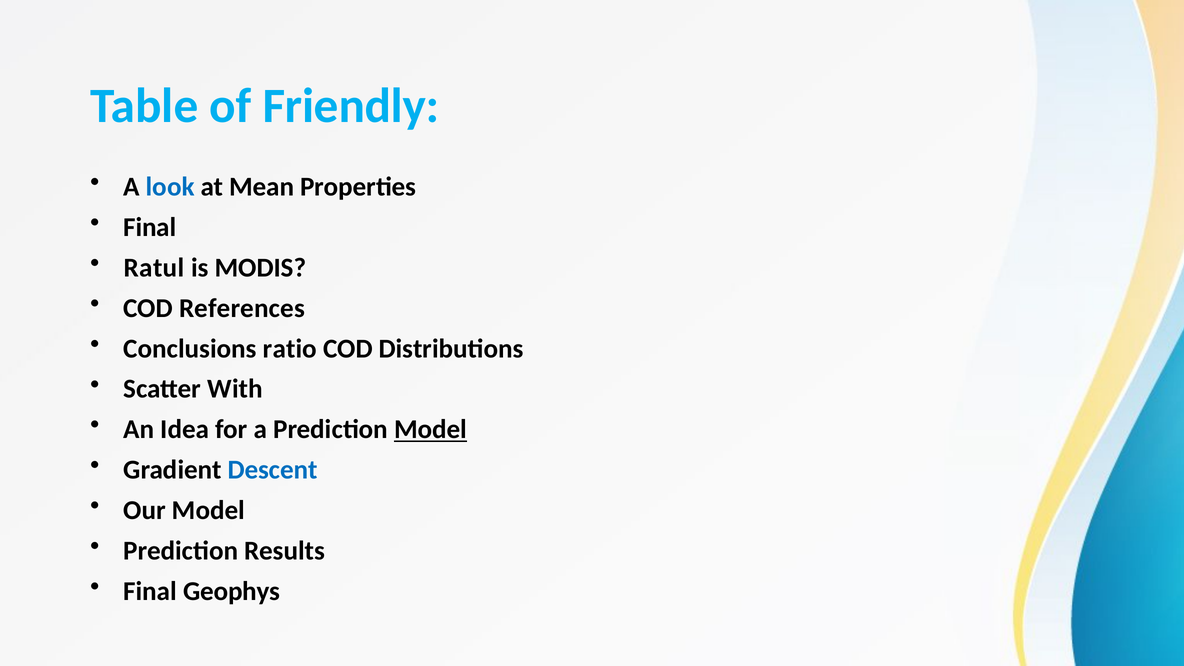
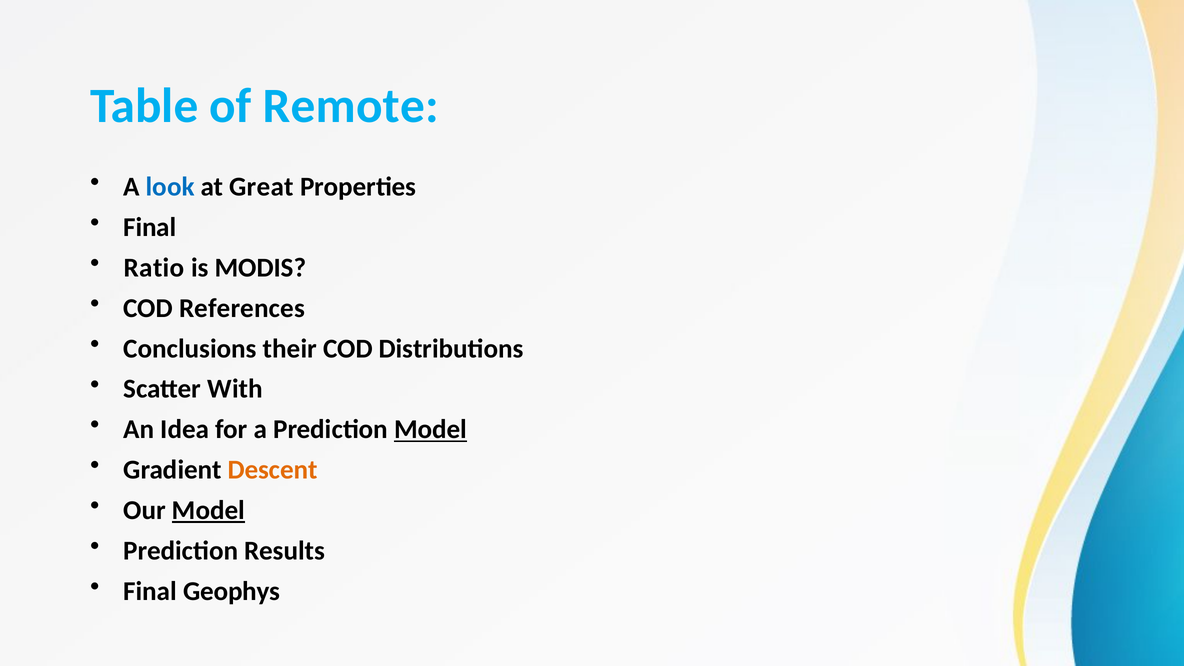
Friendly: Friendly -> Remote
Mean: Mean -> Great
Ratul: Ratul -> Ratio
ratio: ratio -> their
Descent colour: blue -> orange
Model at (208, 510) underline: none -> present
